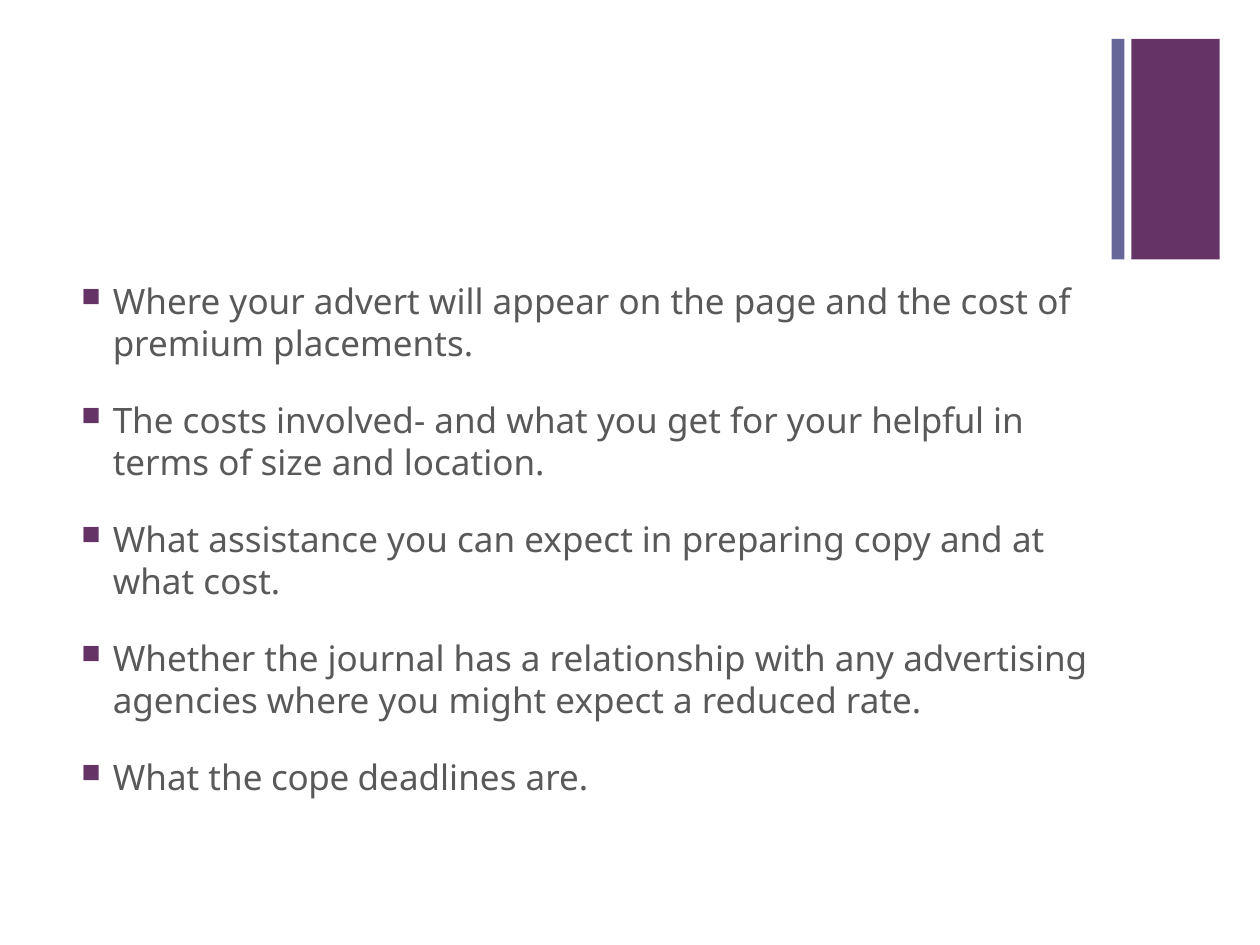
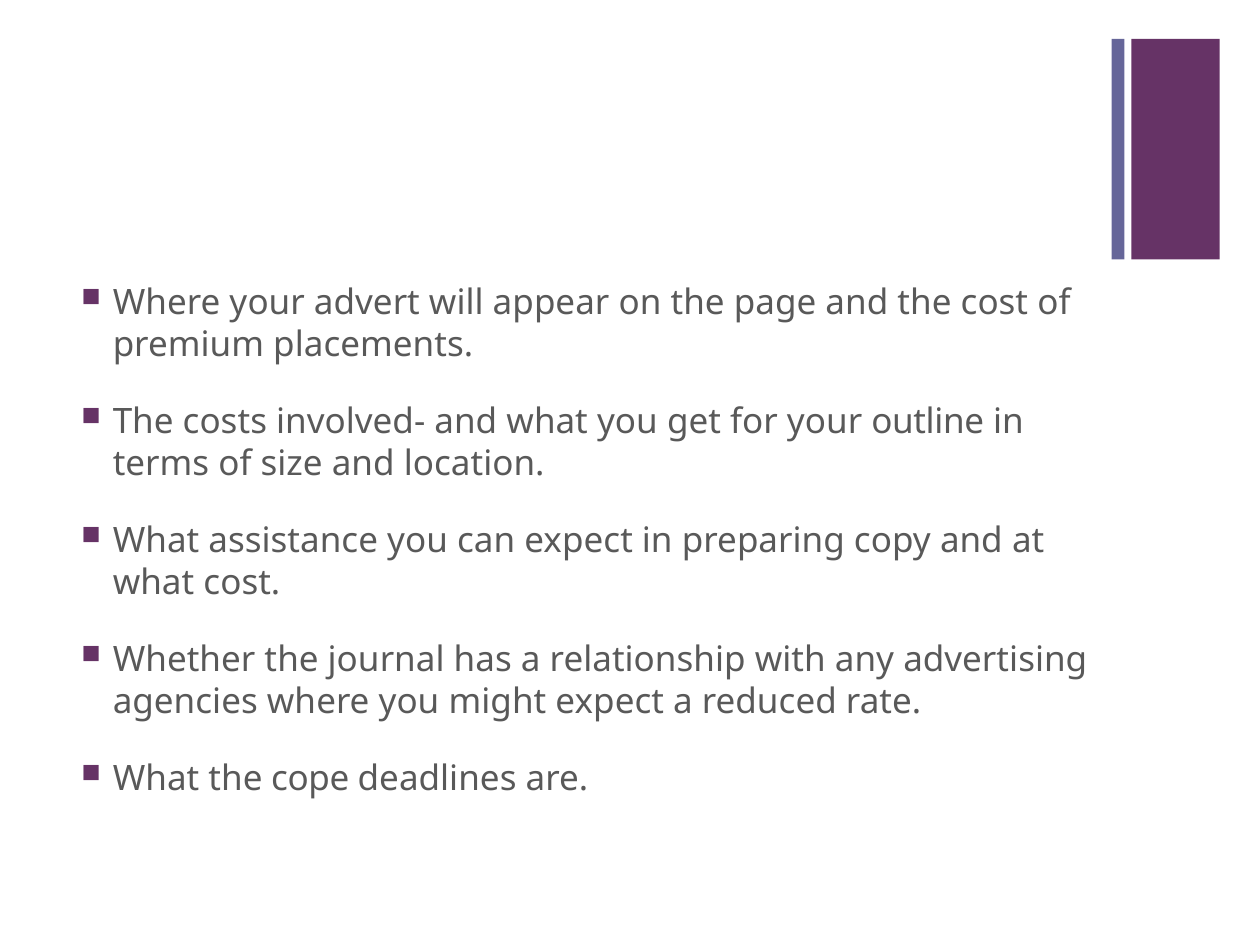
helpful: helpful -> outline
